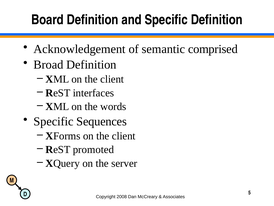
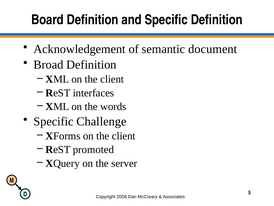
comprised: comprised -> document
Sequences: Sequences -> Challenge
